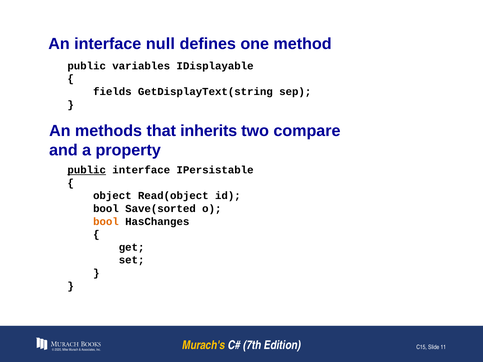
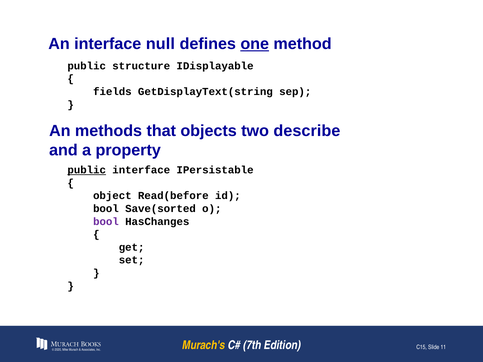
one underline: none -> present
variables: variables -> structure
inherits: inherits -> objects
compare: compare -> describe
Read(object: Read(object -> Read(before
bool at (106, 222) colour: orange -> purple
